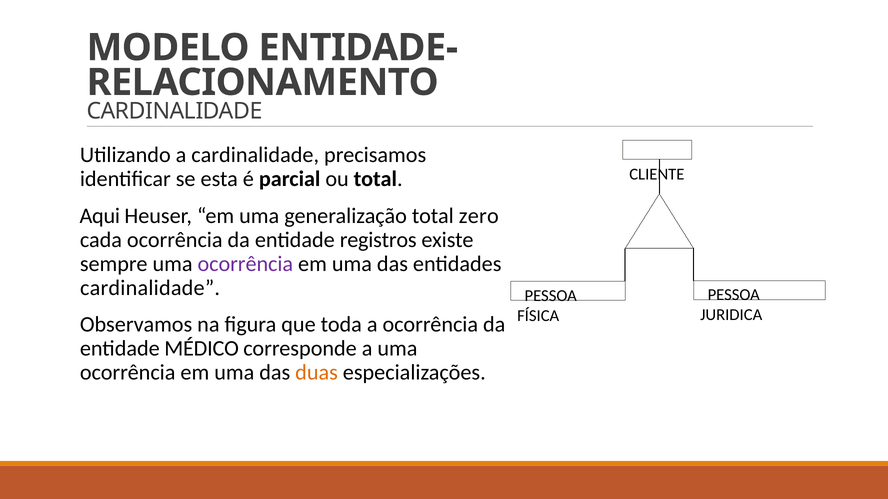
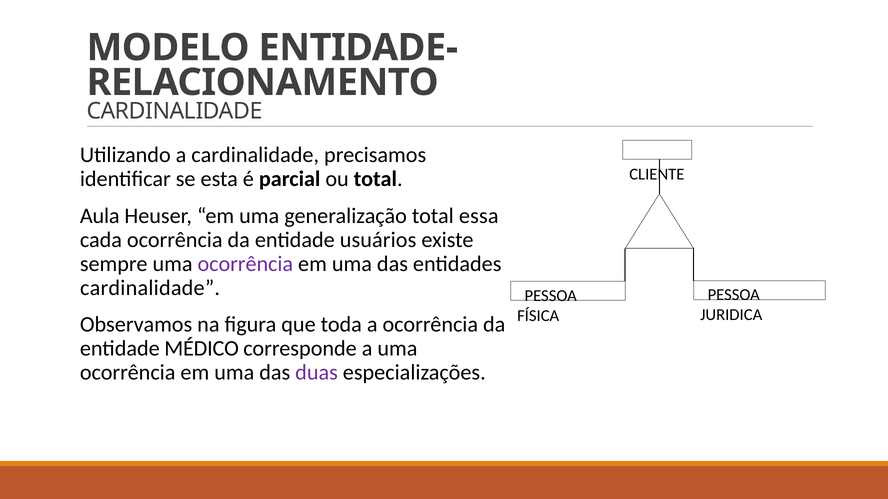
Aqui: Aqui -> Aula
zero: zero -> essa
registros: registros -> usuários
duas colour: orange -> purple
